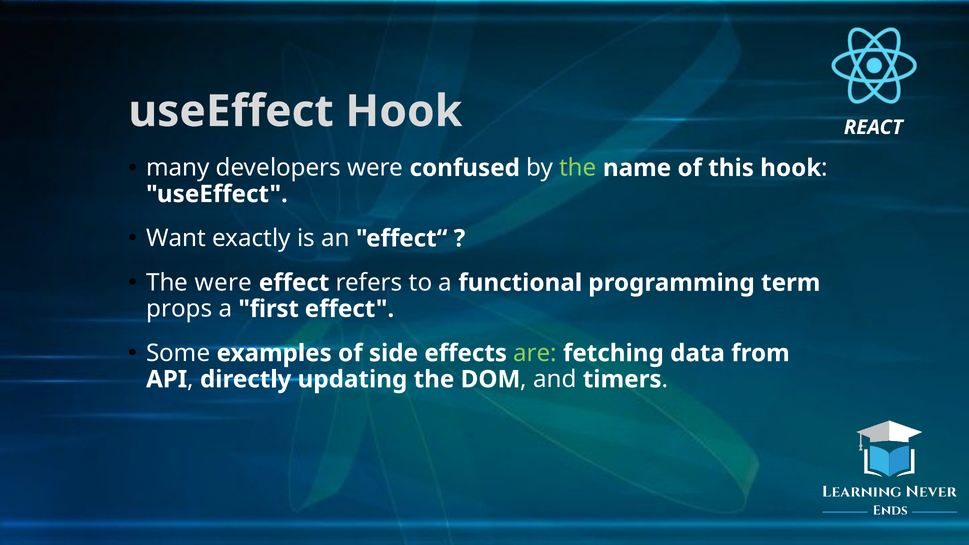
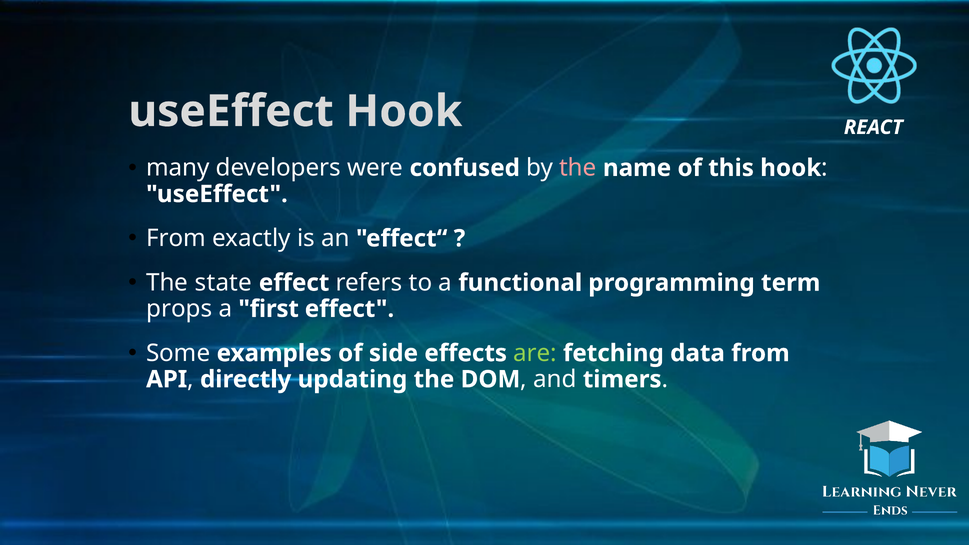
the at (578, 168) colour: light green -> pink
Want at (176, 238): Want -> From
The were: were -> state
